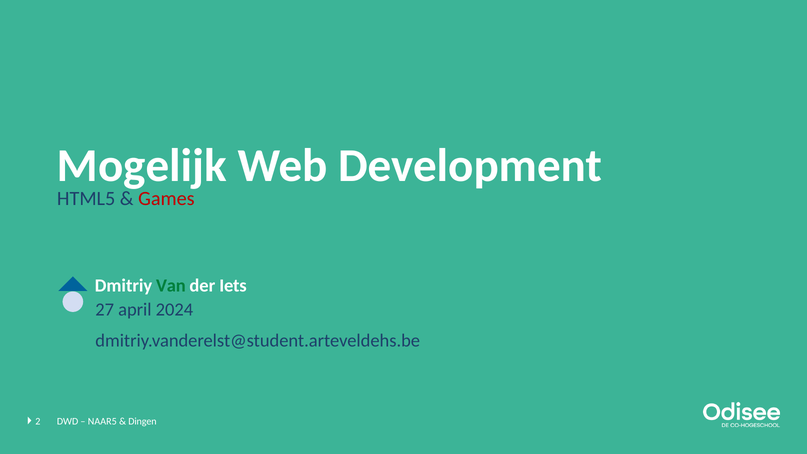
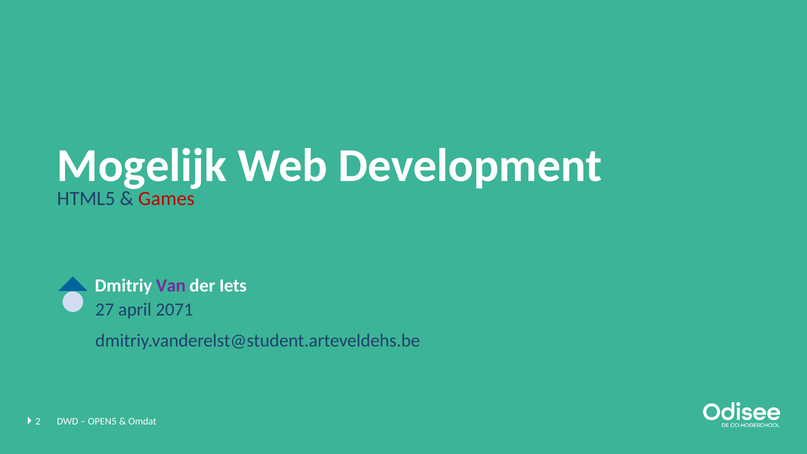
Van colour: green -> purple
2024: 2024 -> 2071
NAAR5: NAAR5 -> OPEN5
Dingen: Dingen -> Omdat
